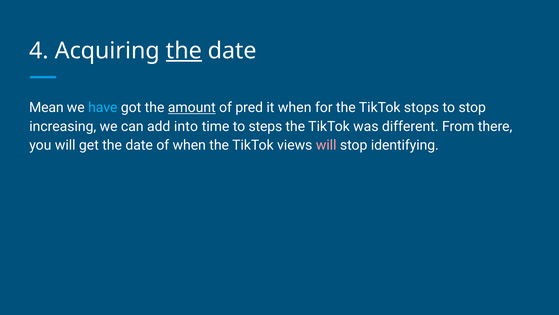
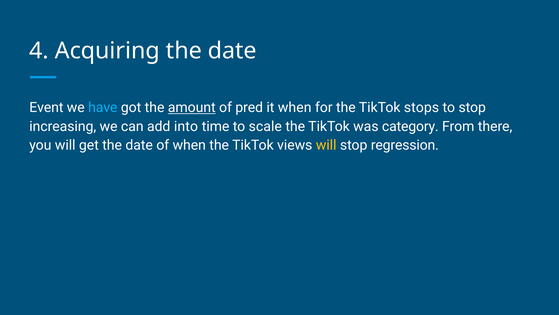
the at (184, 51) underline: present -> none
Mean: Mean -> Event
steps: steps -> scale
different: different -> category
will at (326, 145) colour: pink -> yellow
identifying: identifying -> regression
